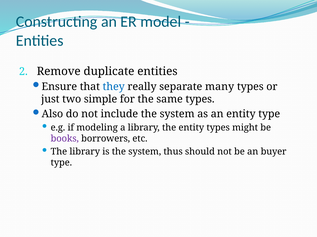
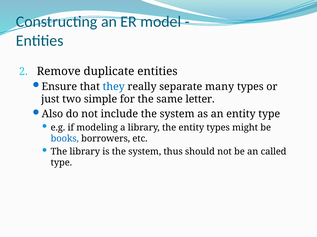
same types: types -> letter
books colour: purple -> blue
buyer: buyer -> called
